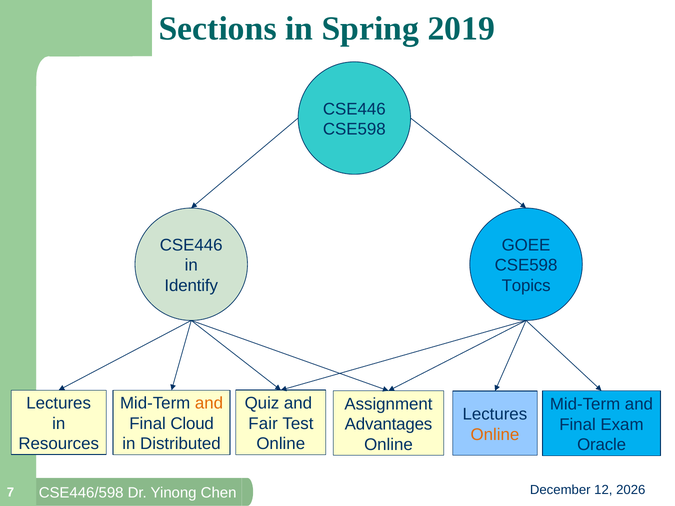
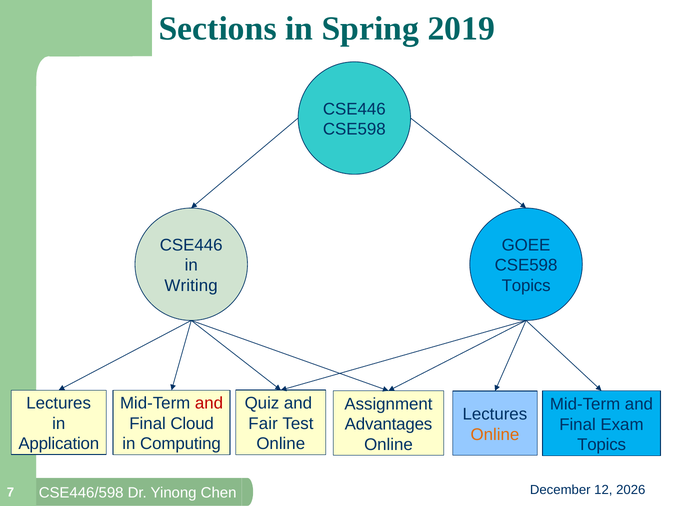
Identify: Identify -> Writing
and at (209, 404) colour: orange -> red
Resources: Resources -> Application
Distributed: Distributed -> Computing
Oracle at (602, 445): Oracle -> Topics
